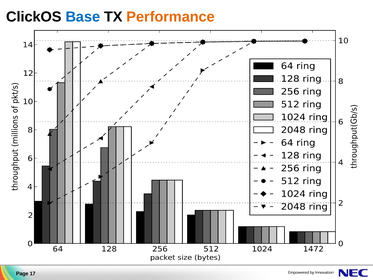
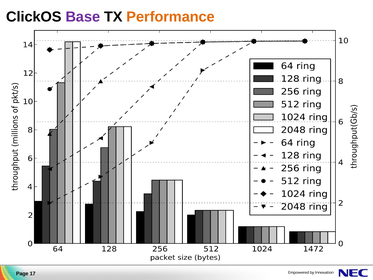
Base colour: blue -> purple
